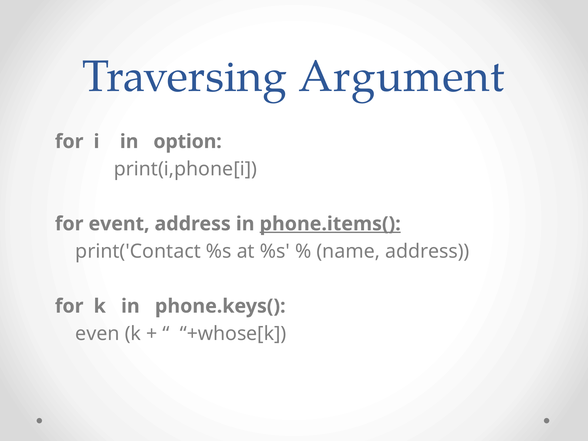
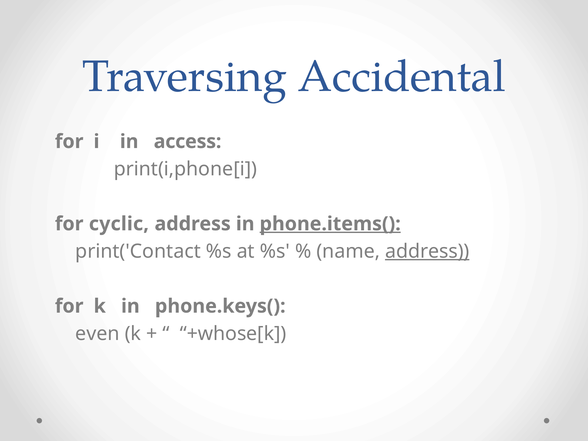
Argument: Argument -> Accidental
option: option -> access
event: event -> cyclic
address at (427, 251) underline: none -> present
